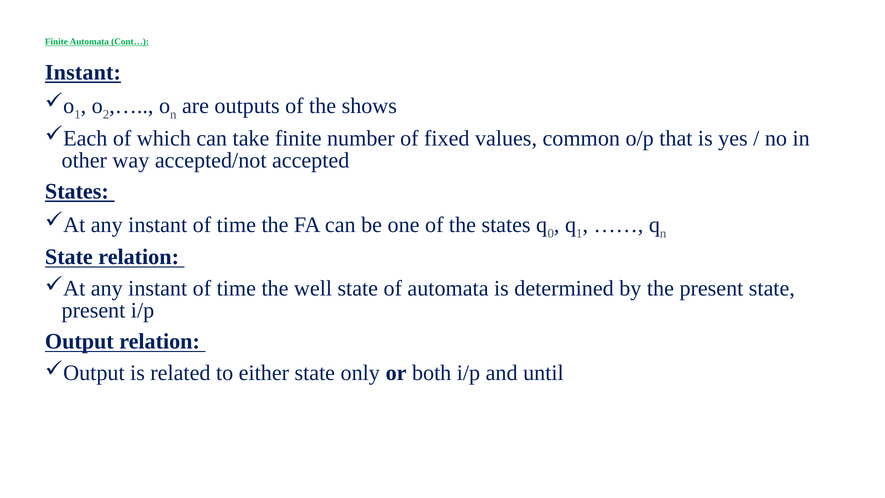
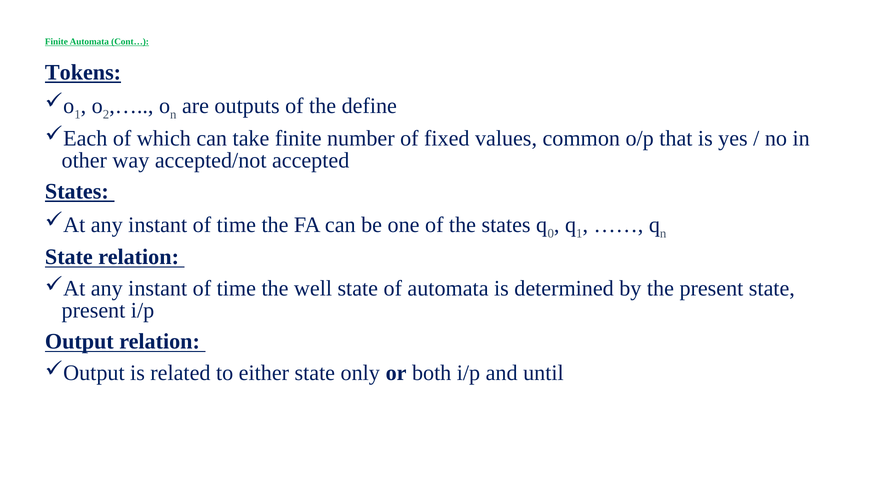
Instant at (83, 73): Instant -> Tokens
shows: shows -> define
